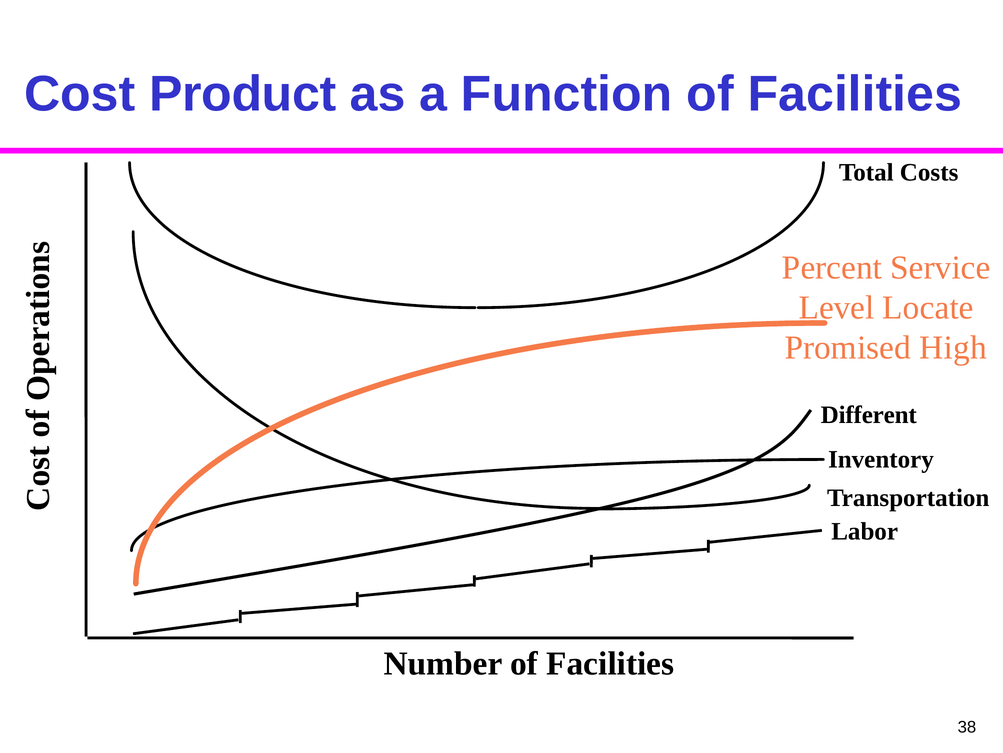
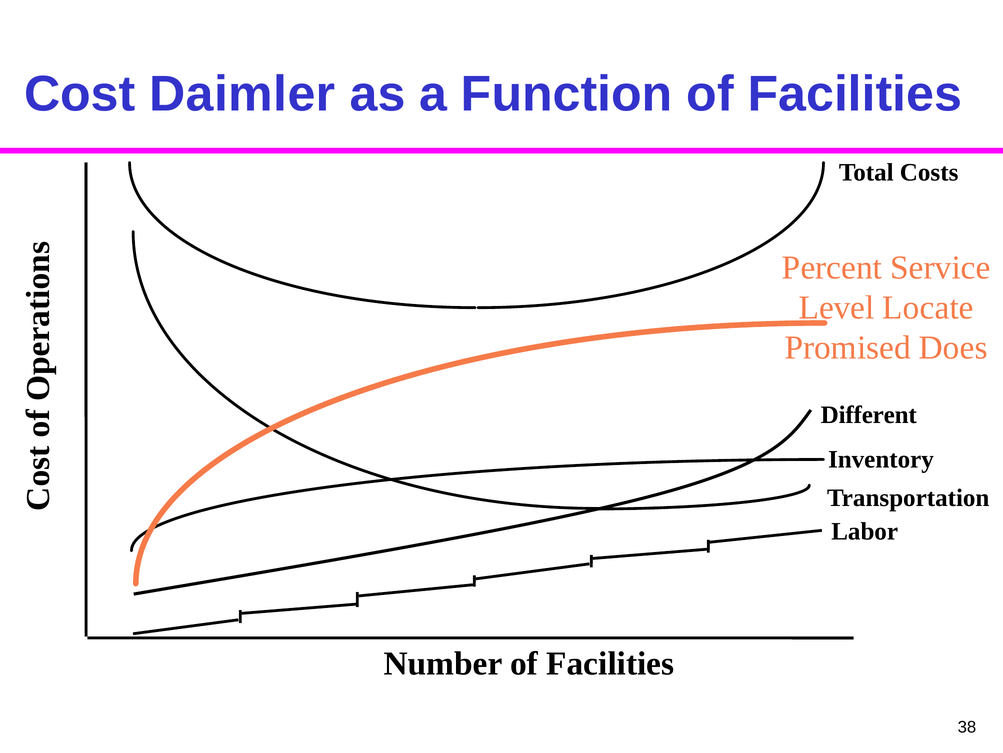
Product: Product -> Daimler
High: High -> Does
